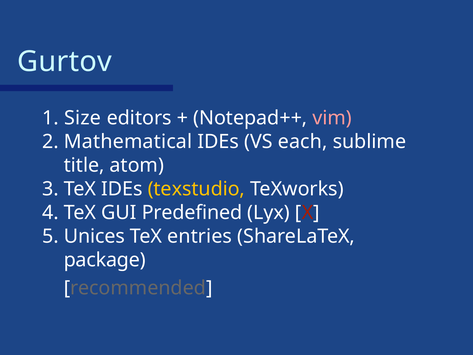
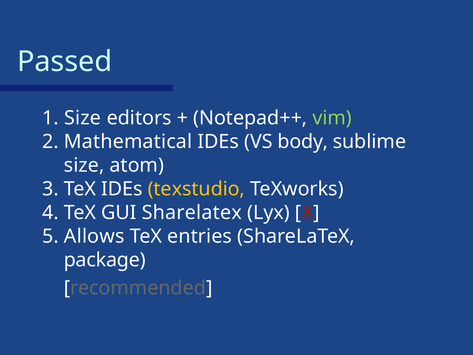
Gurtov: Gurtov -> Passed
vim colour: pink -> light green
each: each -> body
title at (84, 165): title -> size
GUI Predefined: Predefined -> Sharelatex
Unices: Unices -> Allows
